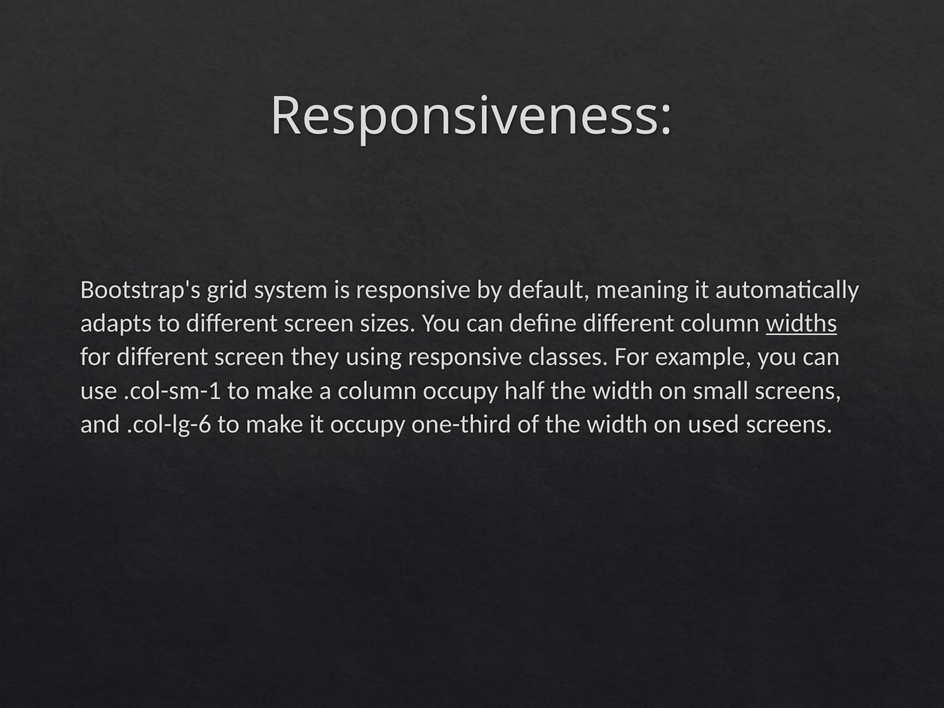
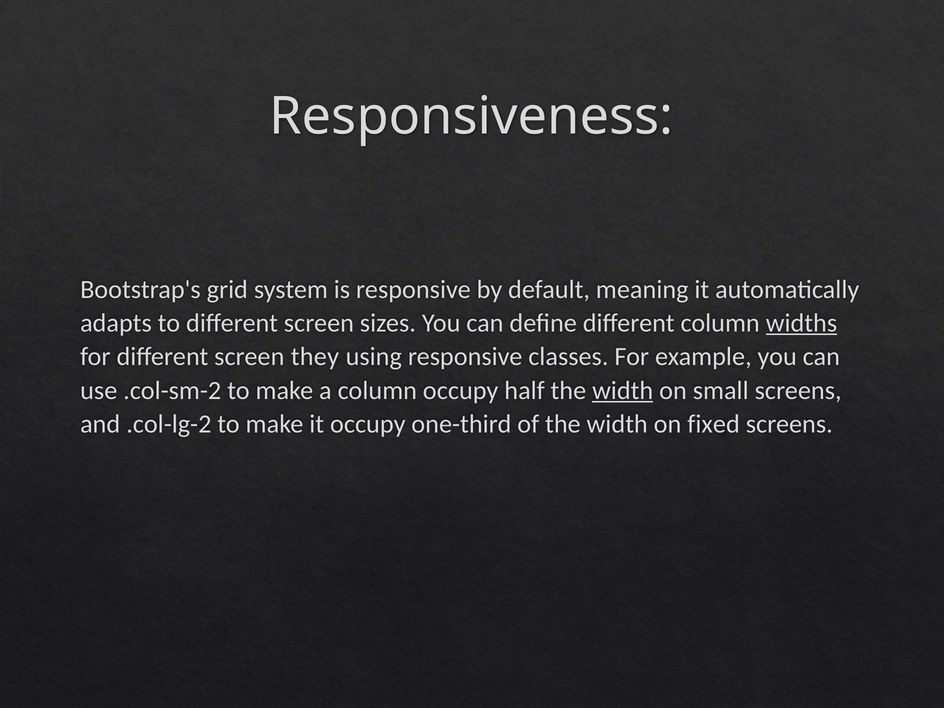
.col-sm-1: .col-sm-1 -> .col-sm-2
width at (623, 390) underline: none -> present
.col-lg-6: .col-lg-6 -> .col-lg-2
used: used -> fixed
